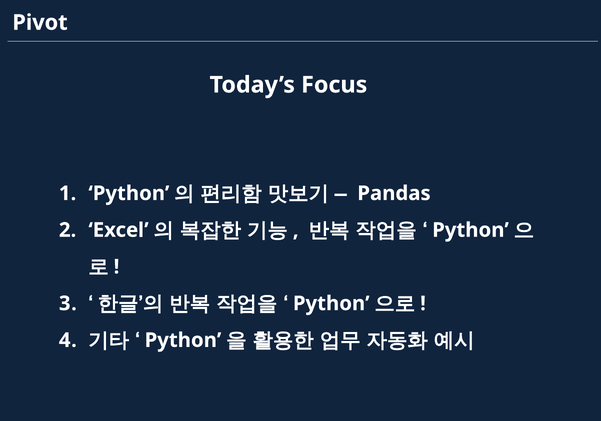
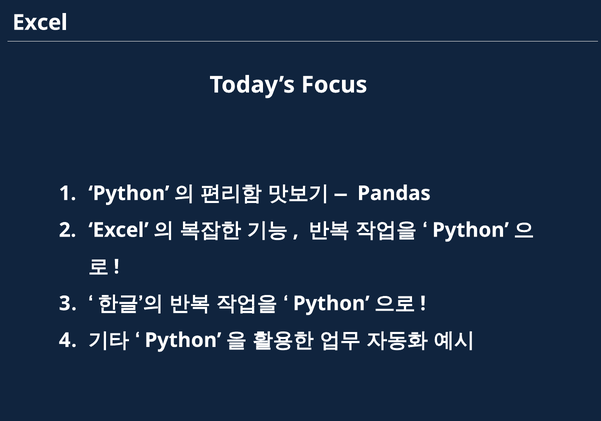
Pivot at (40, 23): Pivot -> Excel
